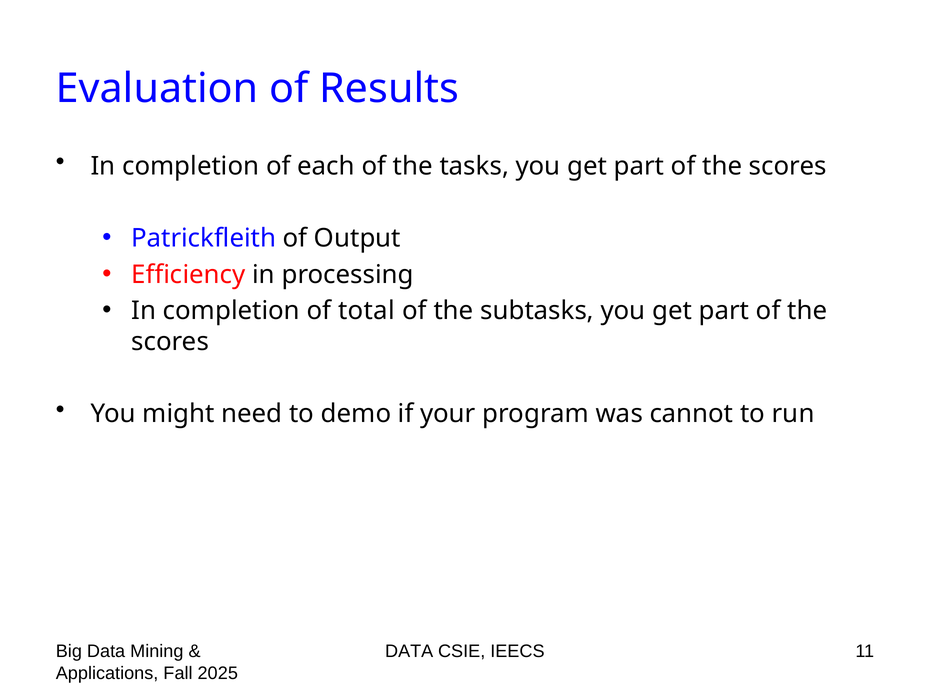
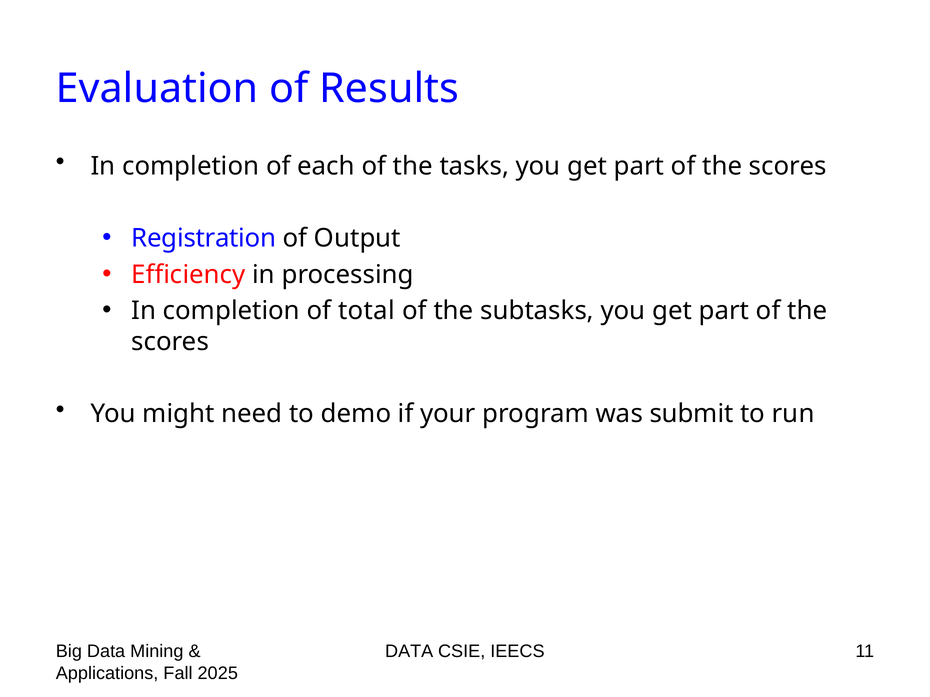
Patrickfleith: Patrickfleith -> Registration
cannot: cannot -> submit
